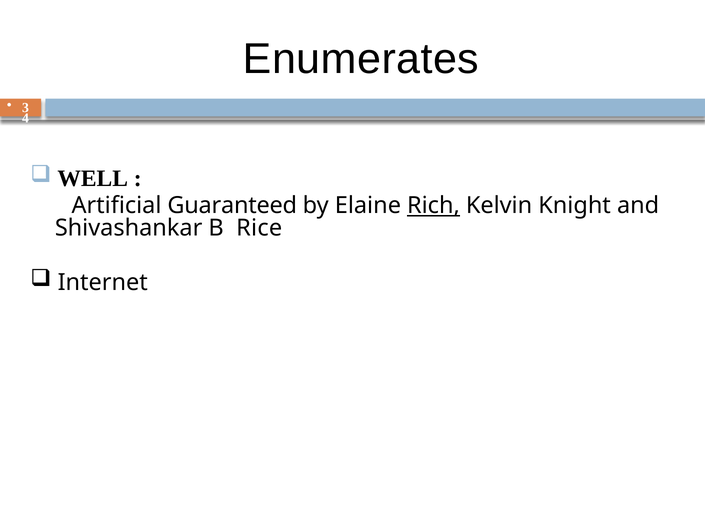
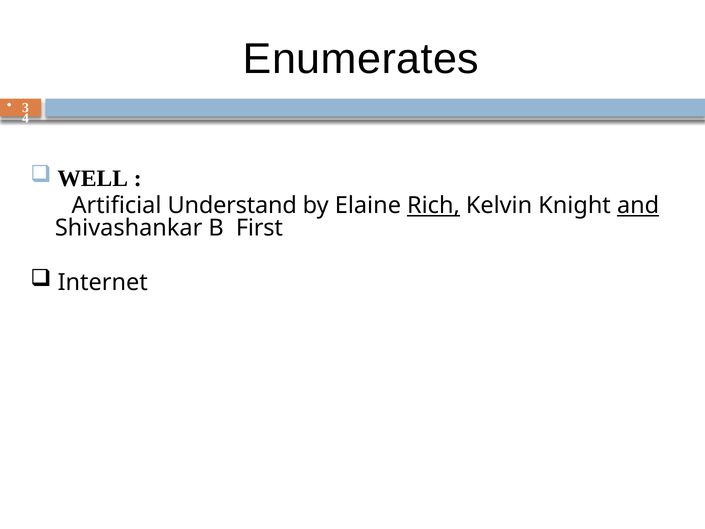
Guaranteed: Guaranteed -> Understand
and underline: none -> present
Rice: Rice -> First
